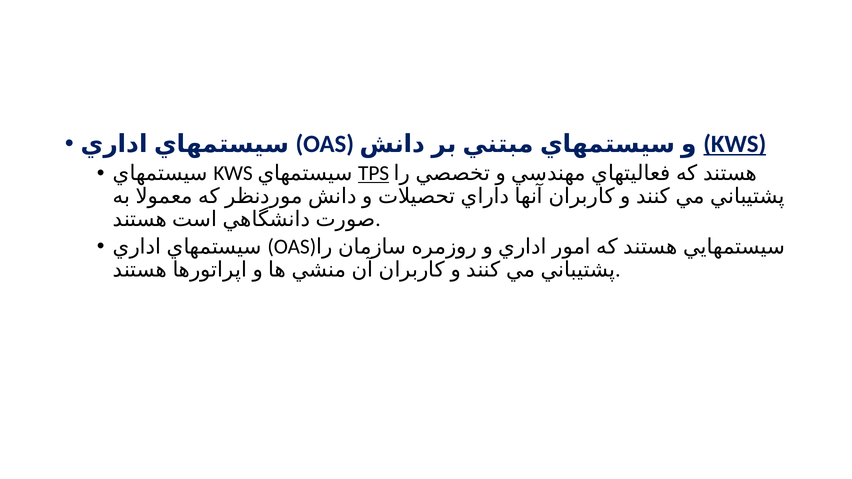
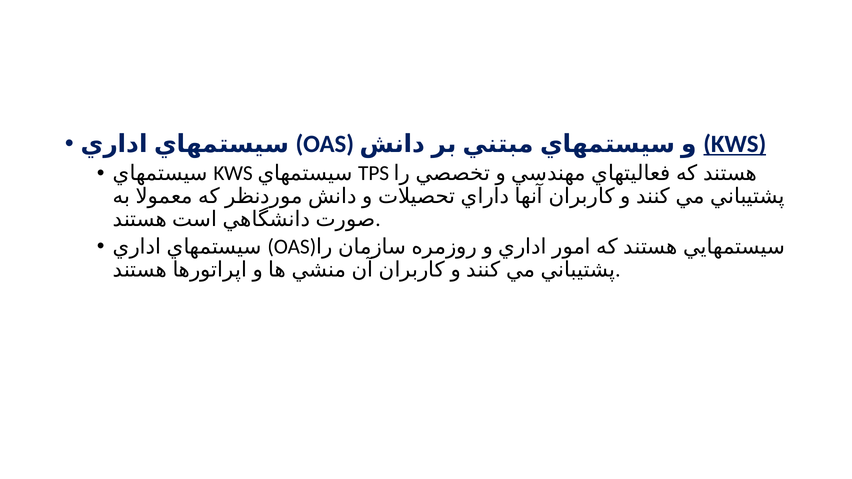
TPS underline: present -> none
